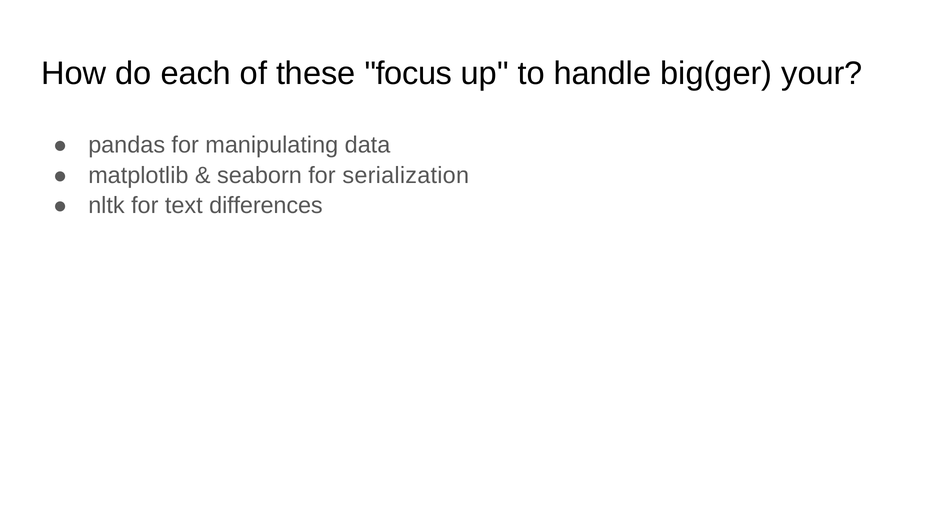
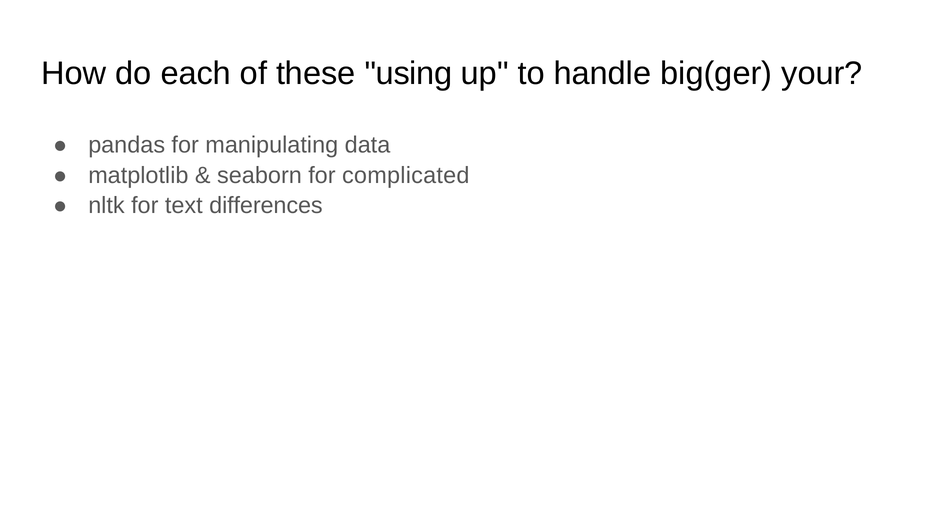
focus: focus -> using
serialization: serialization -> complicated
